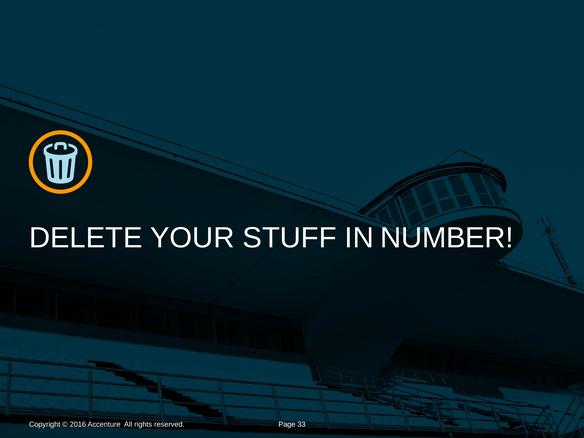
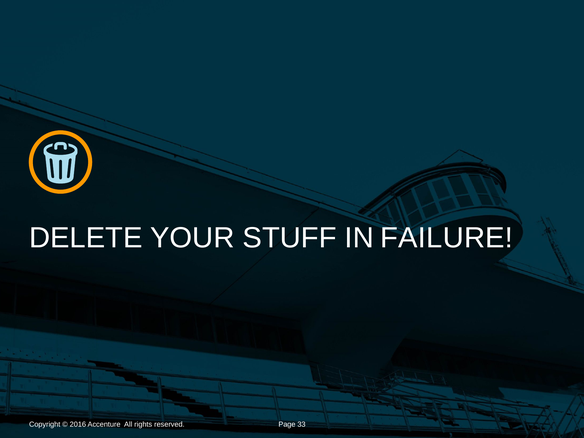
NUMBER: NUMBER -> FAILURE
